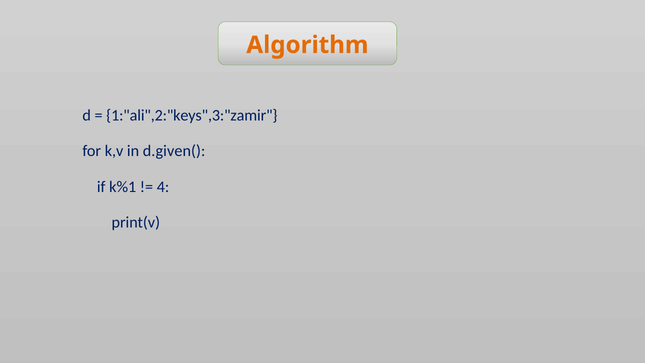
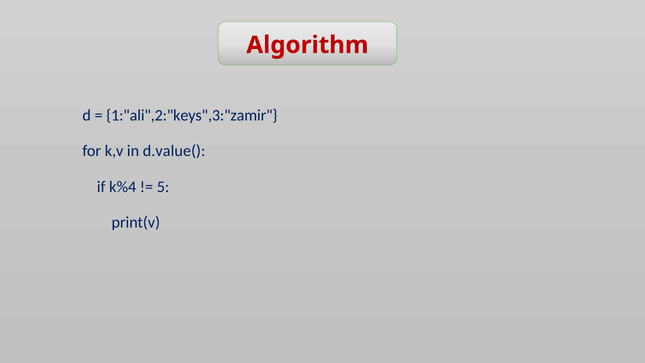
Algorithm colour: orange -> red
d.given(: d.given( -> d.value(
k%1: k%1 -> k%4
4: 4 -> 5
